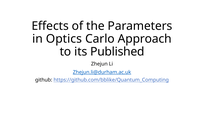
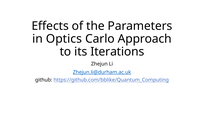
Published: Published -> Iterations
